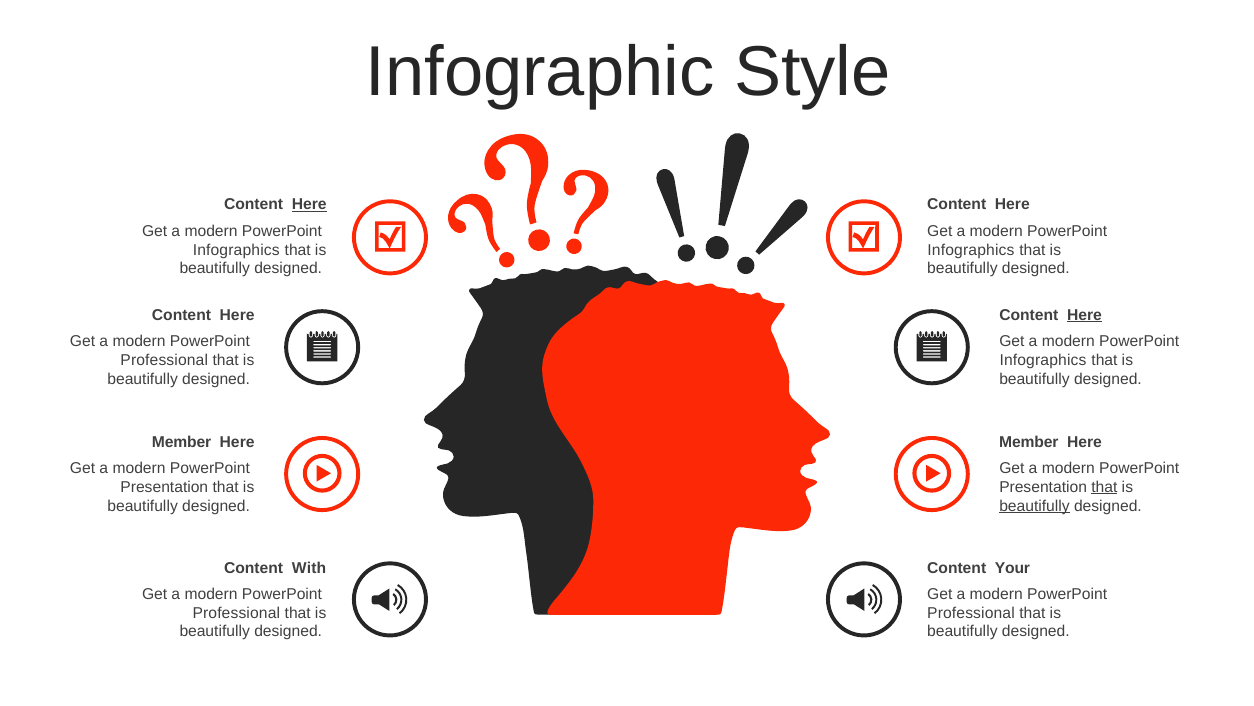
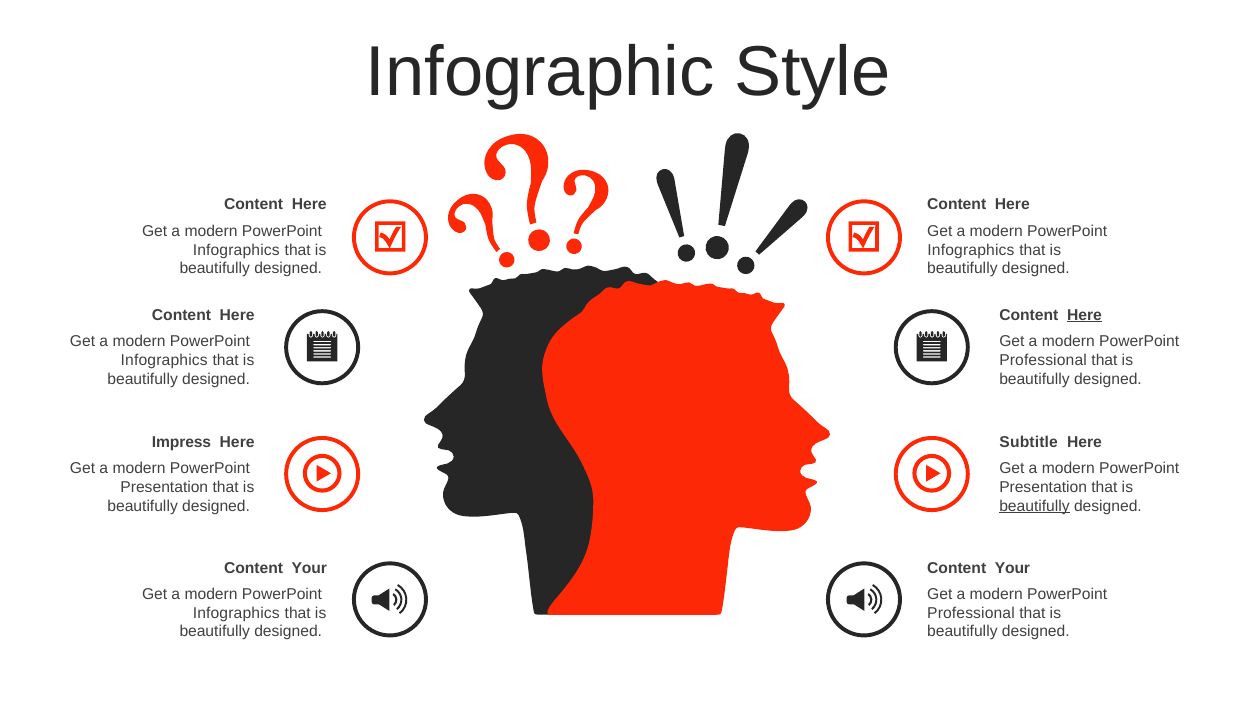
Here at (309, 205) underline: present -> none
Professional at (164, 360): Professional -> Infographics
Infographics at (1043, 360): Infographics -> Professional
Member at (182, 442): Member -> Impress
Member at (1029, 442): Member -> Subtitle
that at (1104, 487) underline: present -> none
With at (309, 567): With -> Your
Professional at (236, 612): Professional -> Infographics
